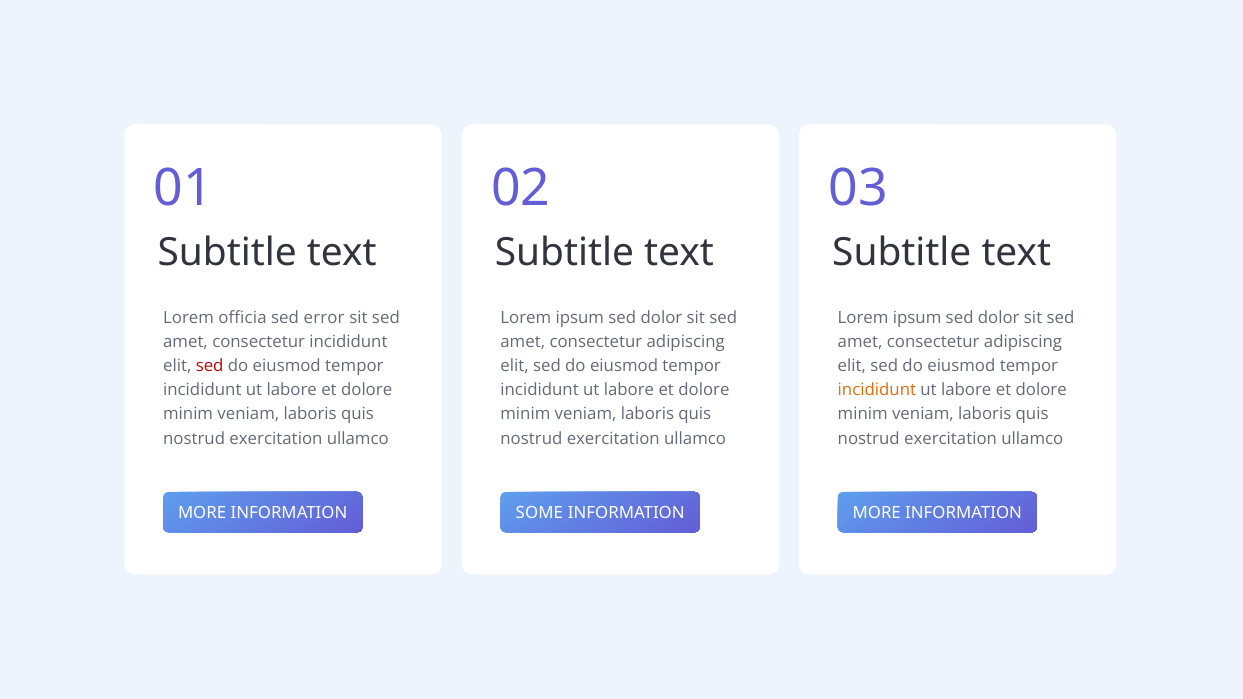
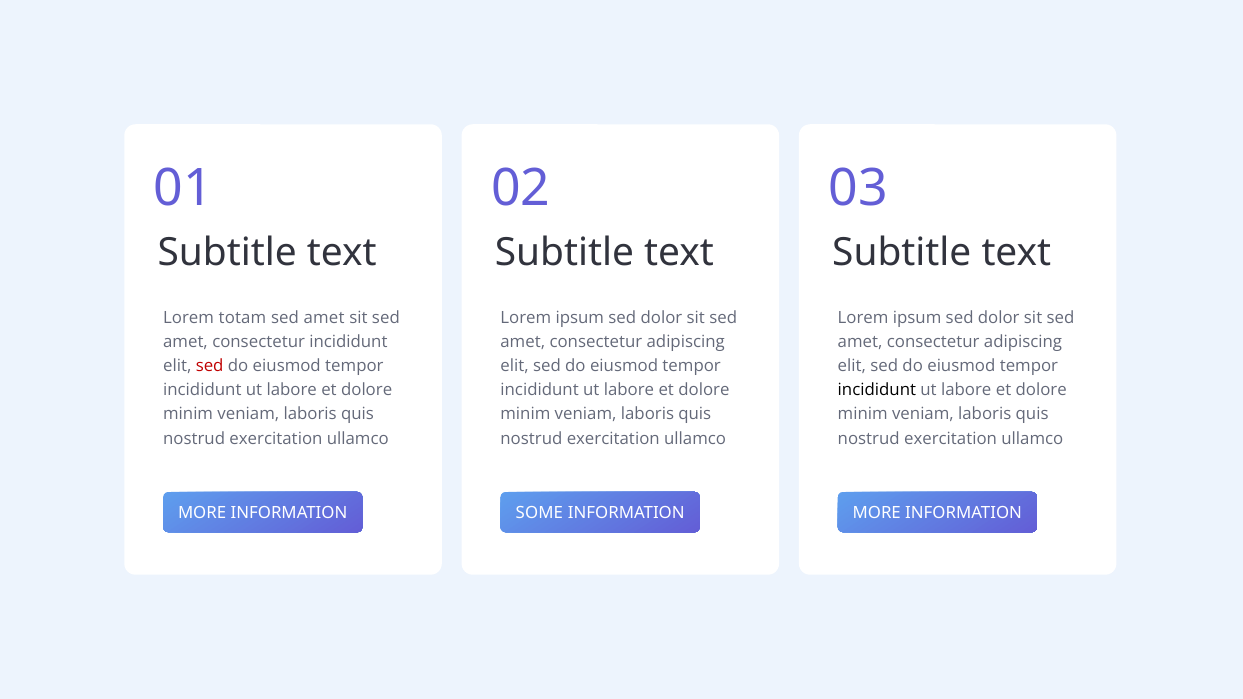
officia: officia -> totam
error at (324, 318): error -> amet
incididunt at (877, 390) colour: orange -> black
